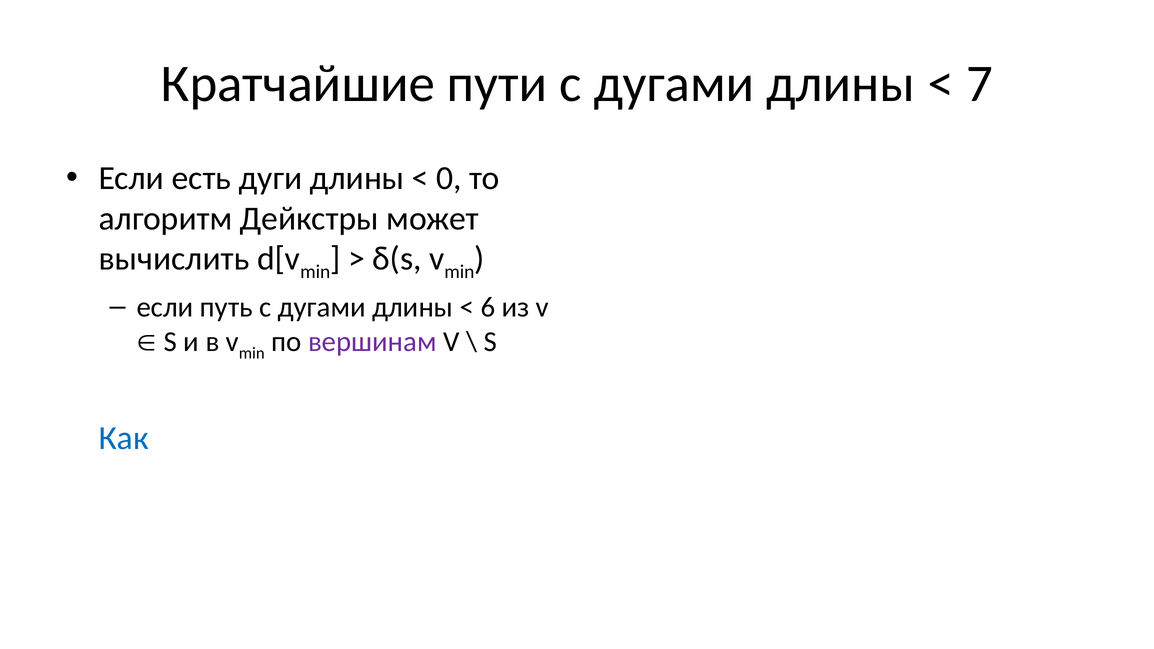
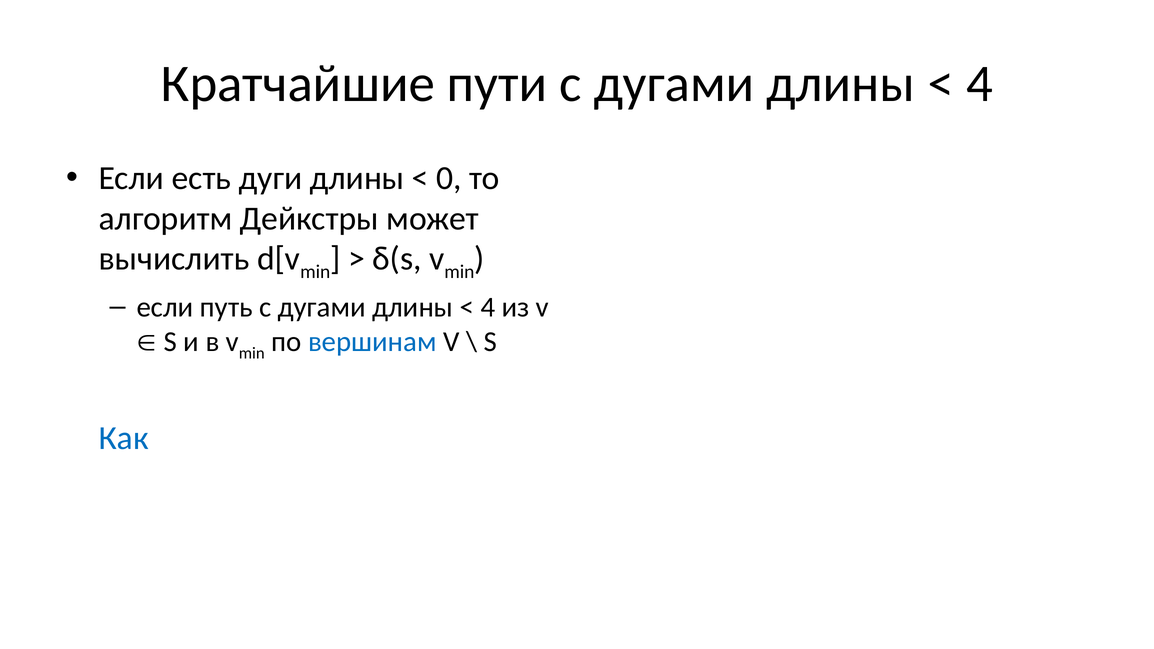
7 at (980, 84): 7 -> 4
6 at (488, 307): 6 -> 4
вершинам colour: purple -> blue
